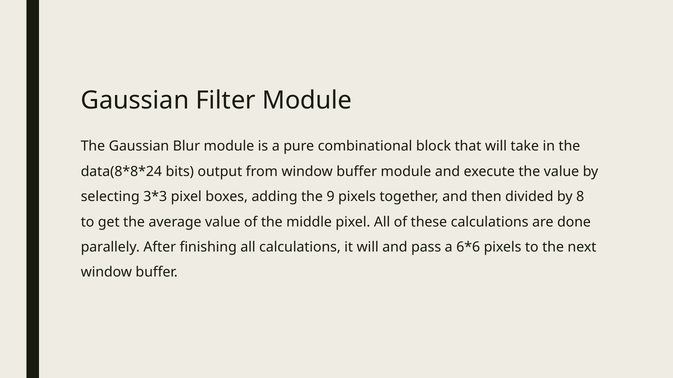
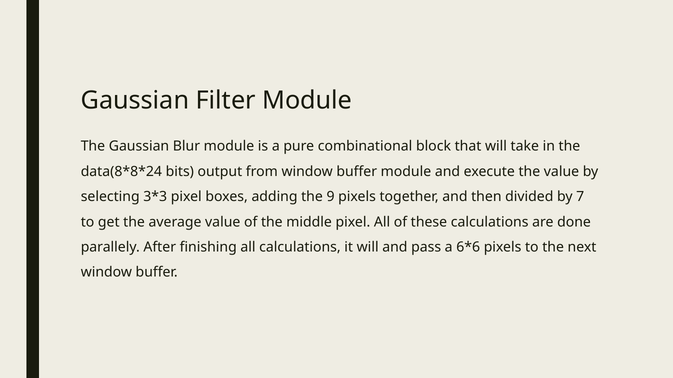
8: 8 -> 7
